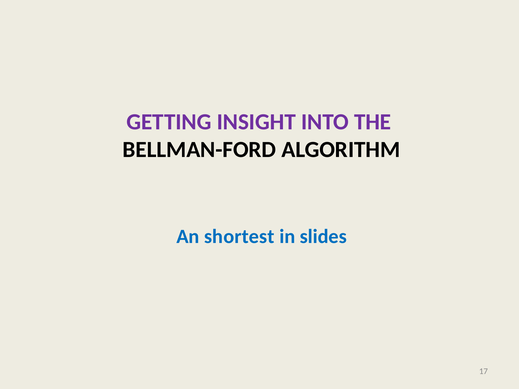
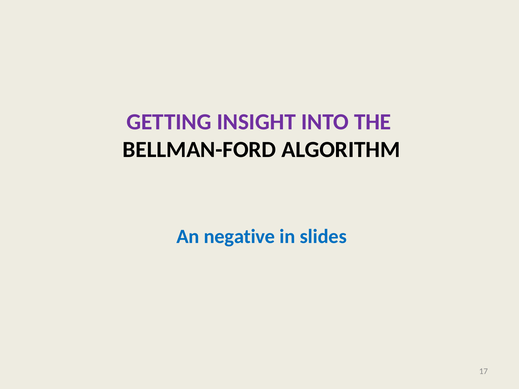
shortest: shortest -> negative
